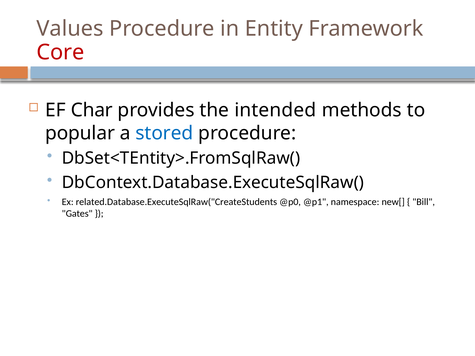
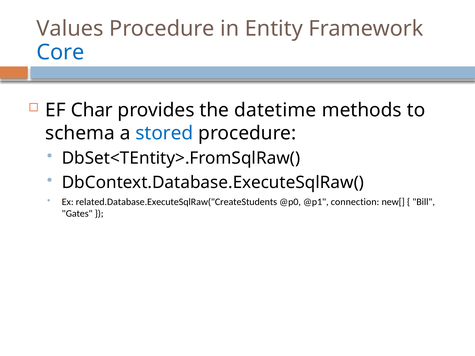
Core colour: red -> blue
intended: intended -> datetime
popular: popular -> schema
namespace: namespace -> connection
